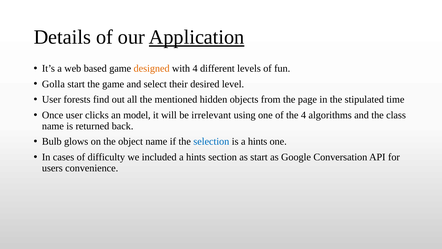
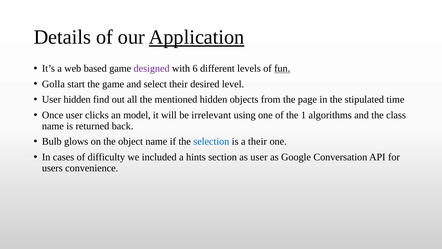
designed colour: orange -> purple
with 4: 4 -> 6
fun underline: none -> present
User forests: forests -> hidden
the 4: 4 -> 1
is a hints: hints -> their
as start: start -> user
